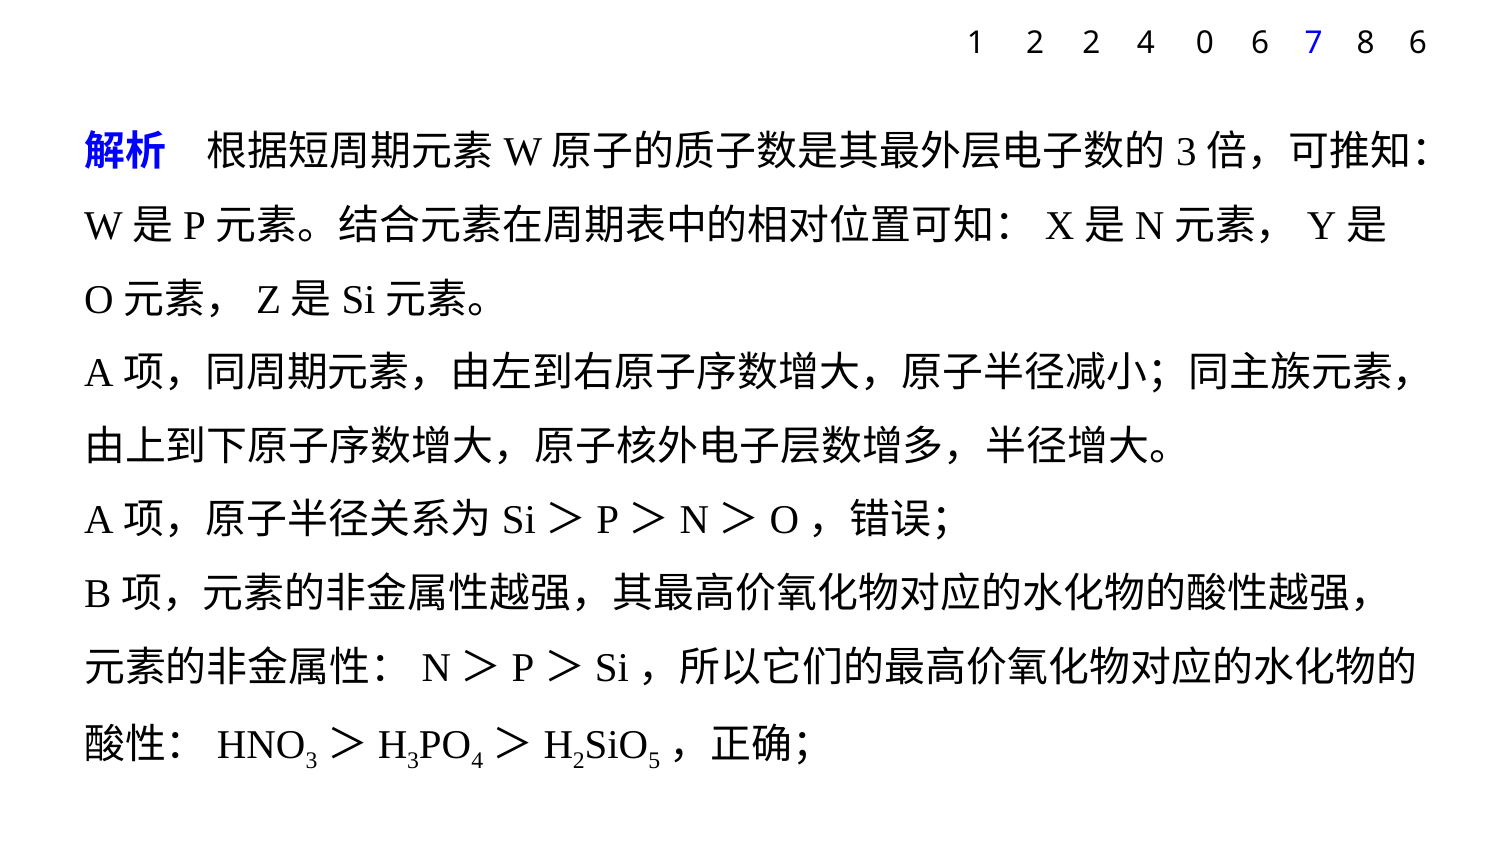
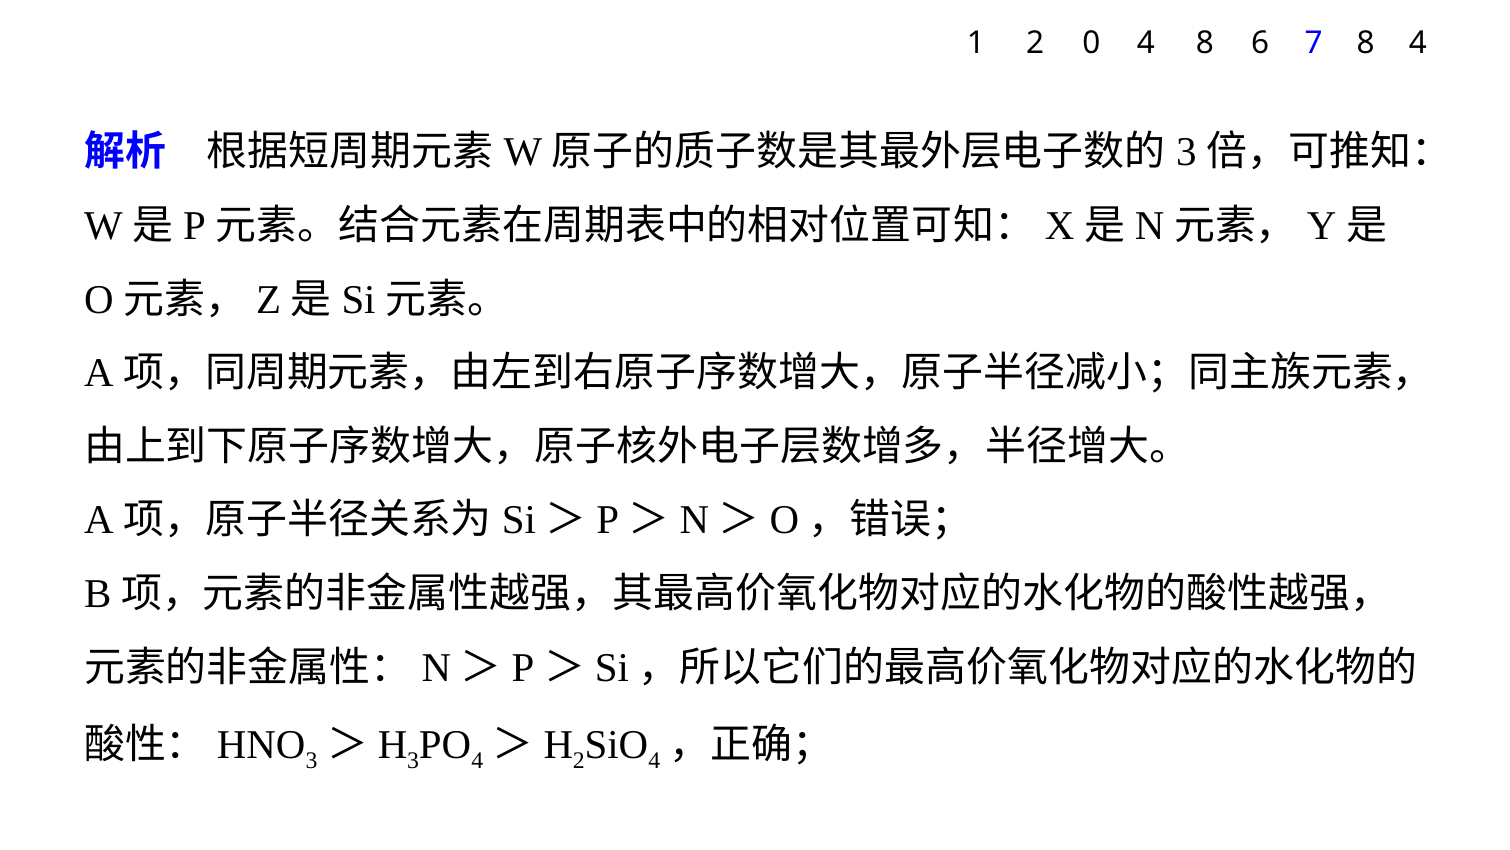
2 2: 2 -> 0
4 0: 0 -> 8
8 6: 6 -> 4
5 at (654, 760): 5 -> 4
